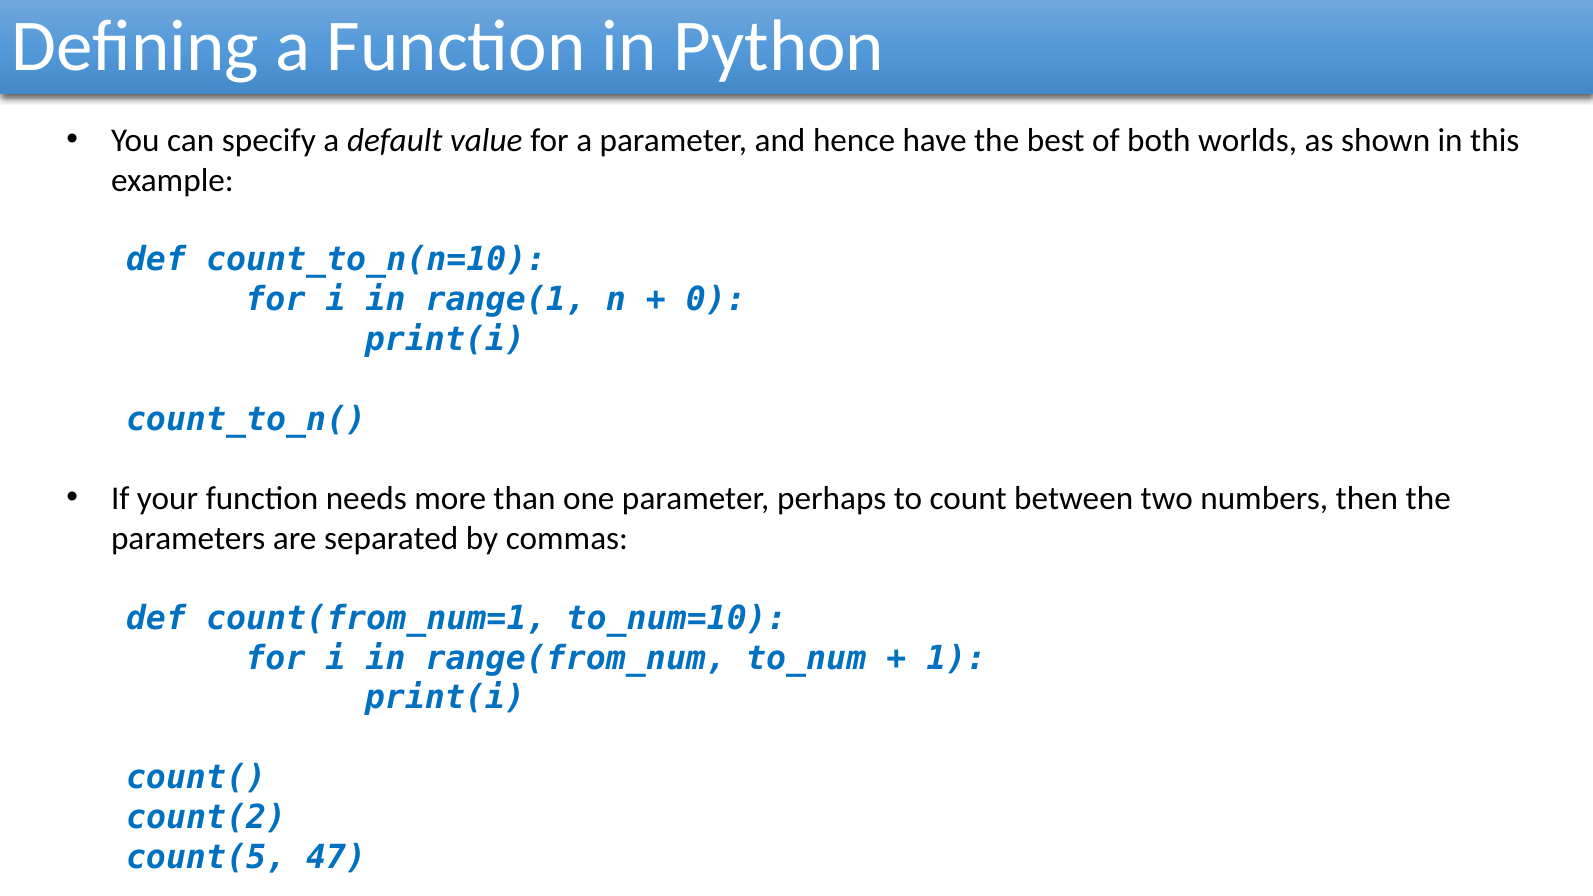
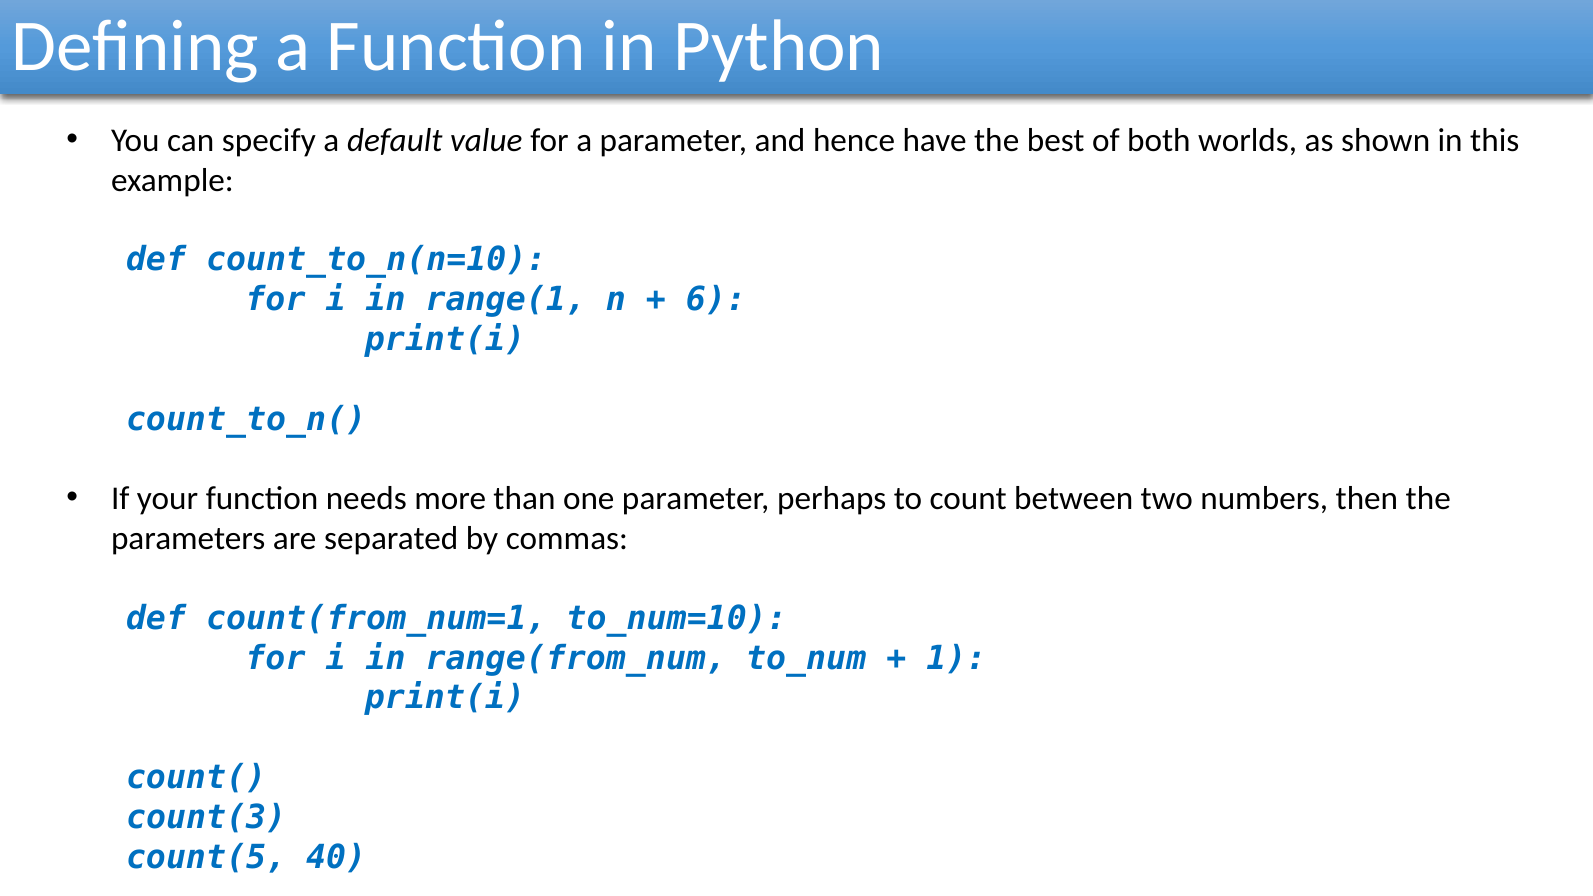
0: 0 -> 6
count(2: count(2 -> count(3
47: 47 -> 40
